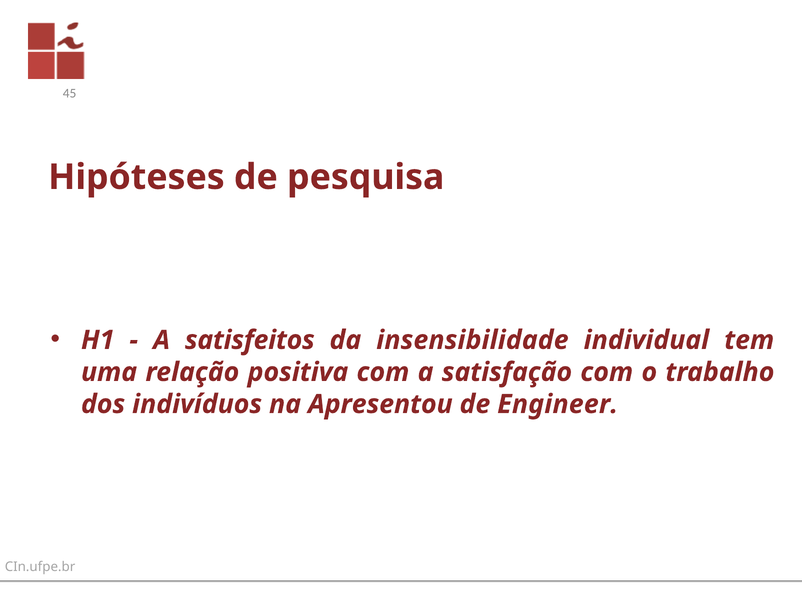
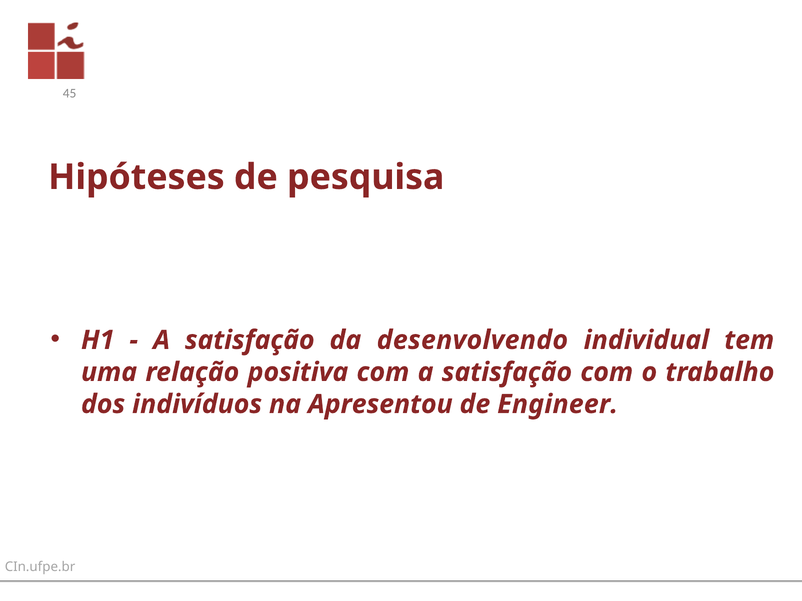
satisfeitos at (250, 340): satisfeitos -> satisfação
insensibilidade: insensibilidade -> desenvolvendo
